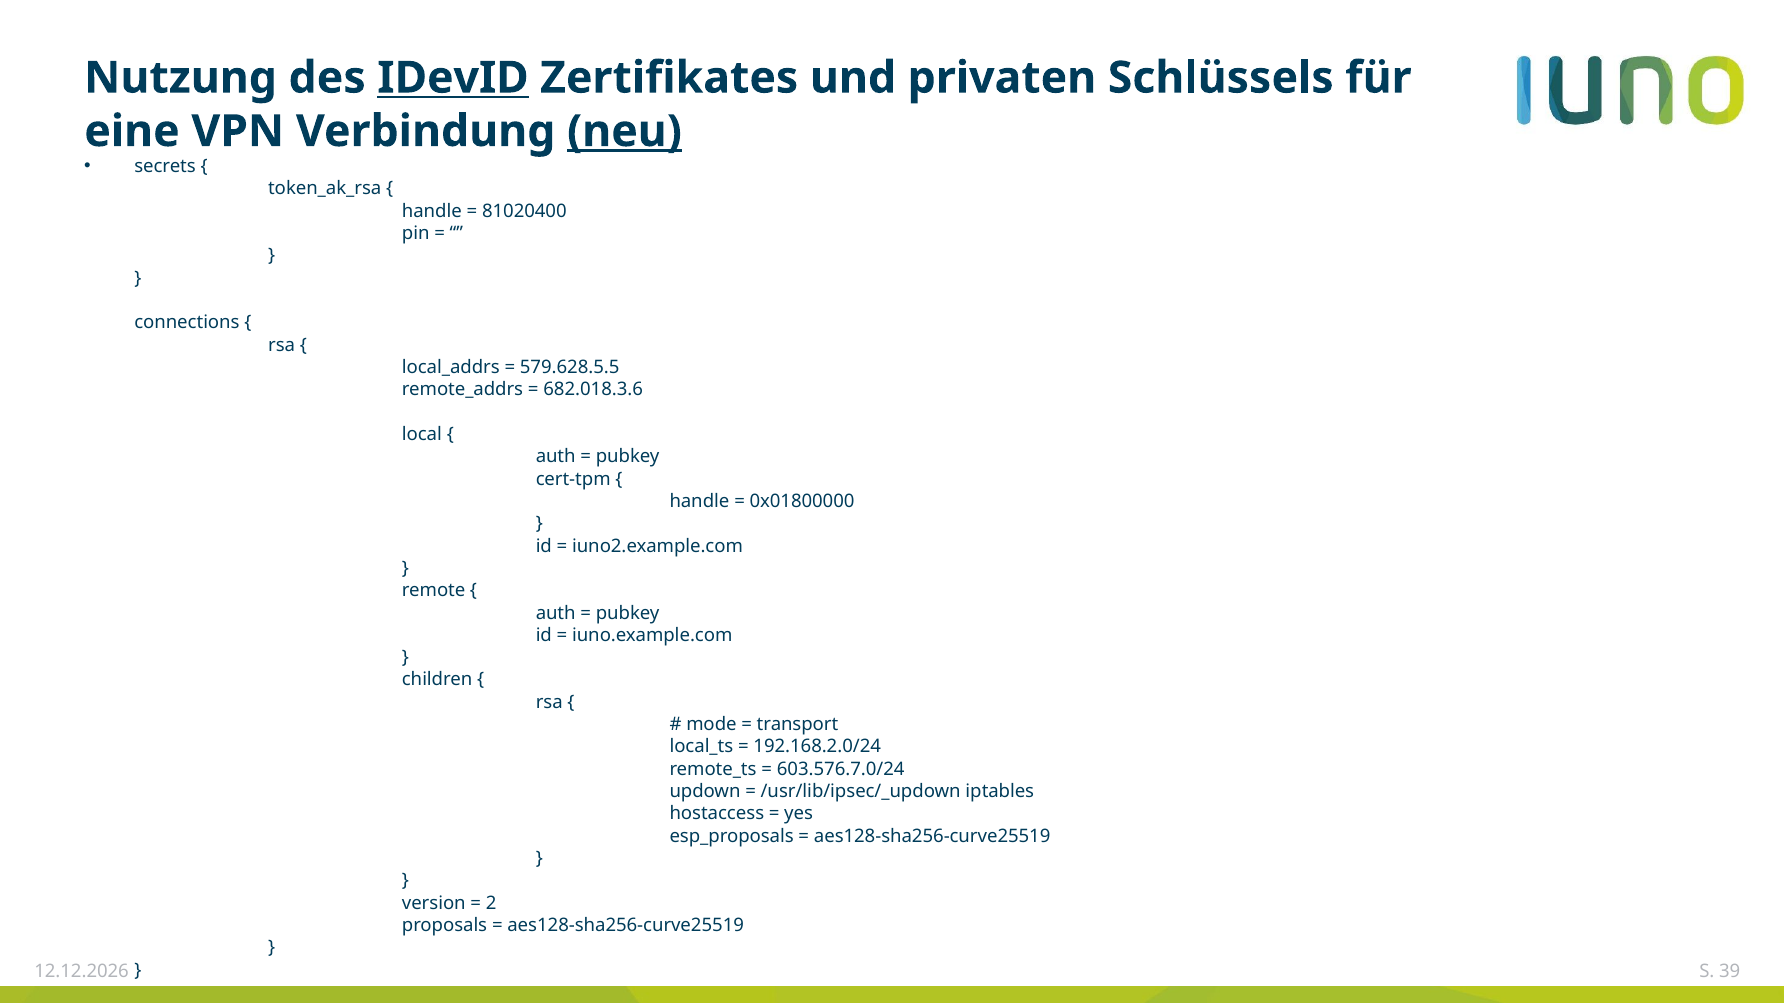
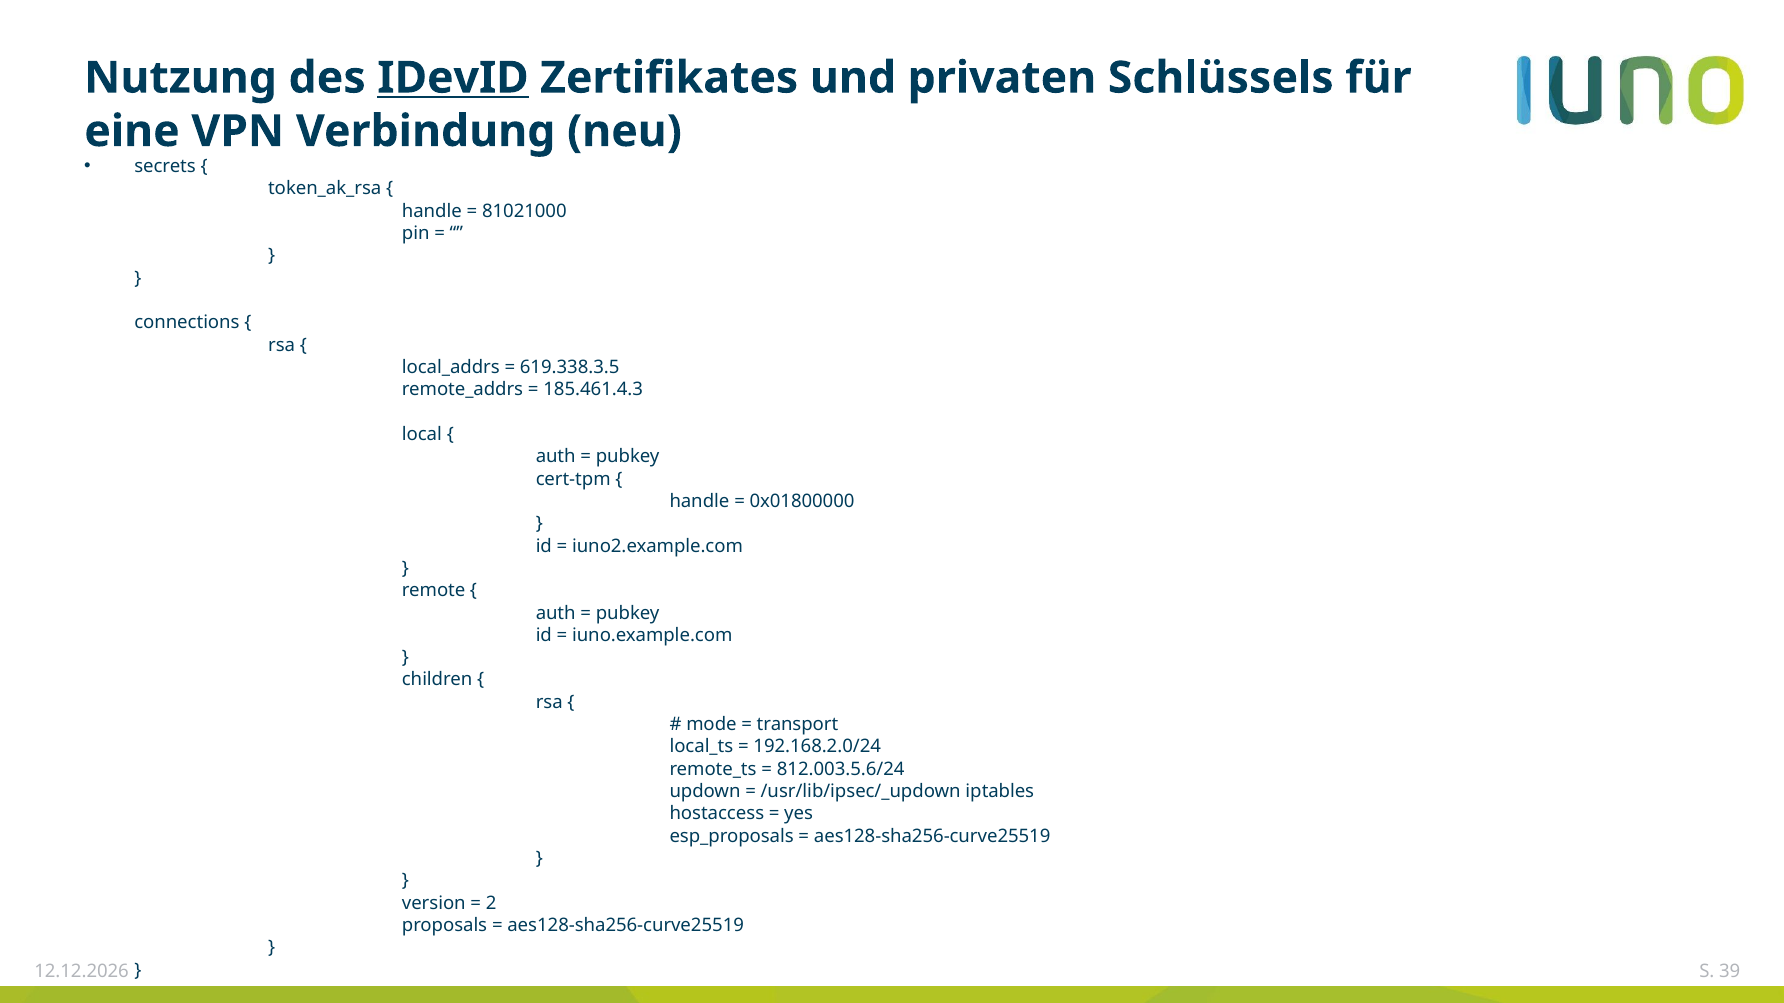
neu underline: present -> none
81020400: 81020400 -> 81021000
579.628.5.5: 579.628.5.5 -> 619.338.3.5
682.018.3.6: 682.018.3.6 -> 185.461.4.3
603.576.7.0/24: 603.576.7.0/24 -> 812.003.5.6/24
